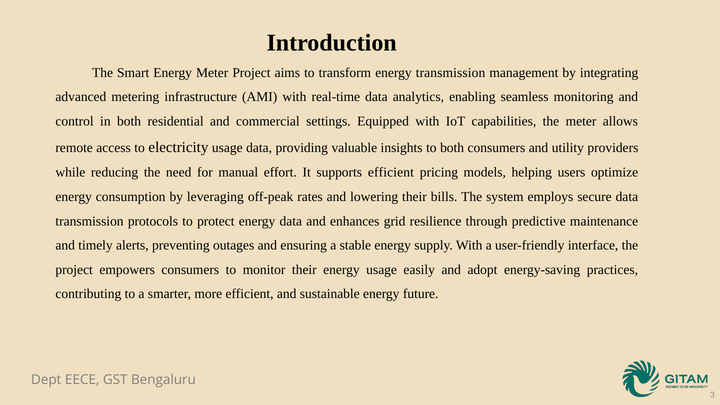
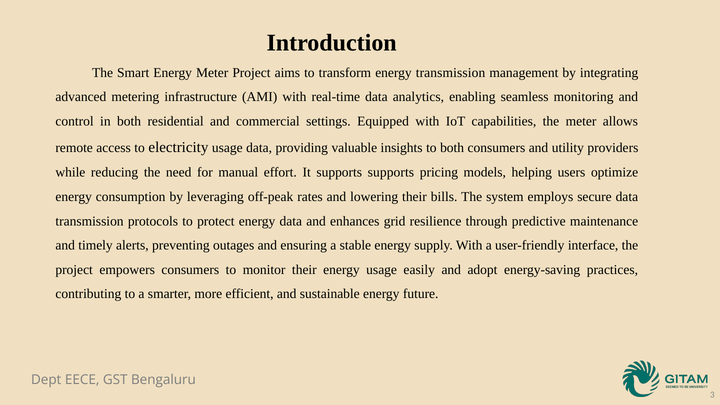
supports efficient: efficient -> supports
